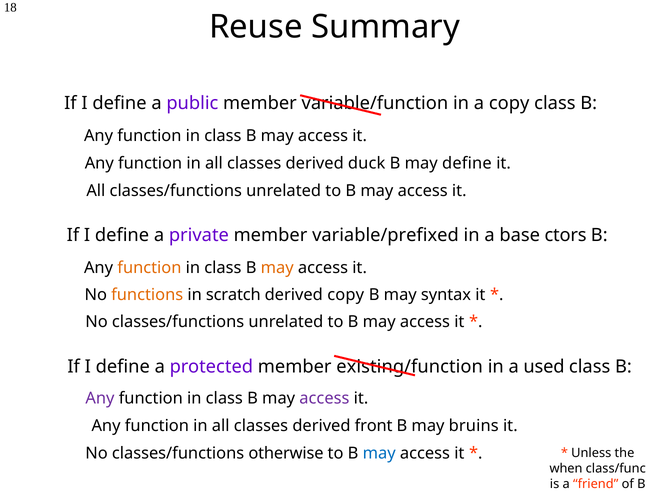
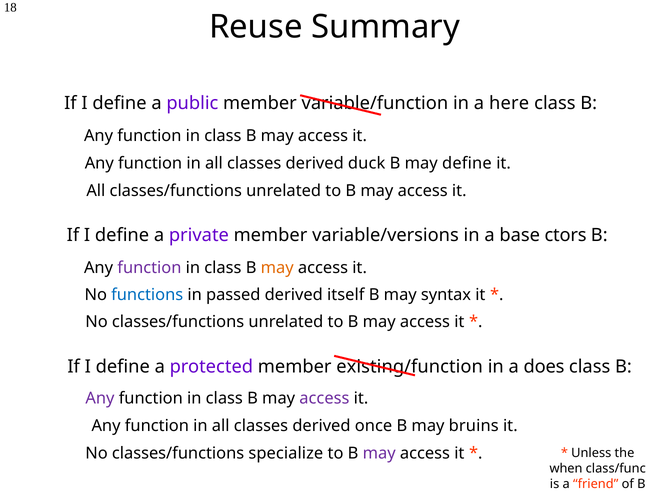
a copy: copy -> here
variable/prefixed: variable/prefixed -> variable/versions
function at (149, 268) colour: orange -> purple
functions colour: orange -> blue
scratch: scratch -> passed
derived copy: copy -> itself
used: used -> does
front: front -> once
otherwise: otherwise -> specialize
may at (379, 453) colour: blue -> purple
